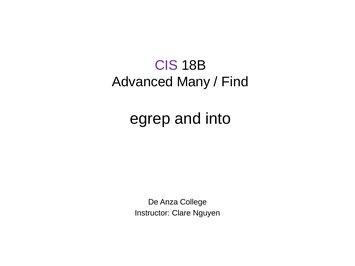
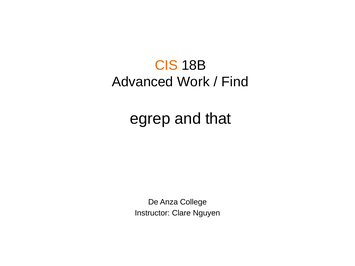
CIS colour: purple -> orange
Many: Many -> Work
into: into -> that
